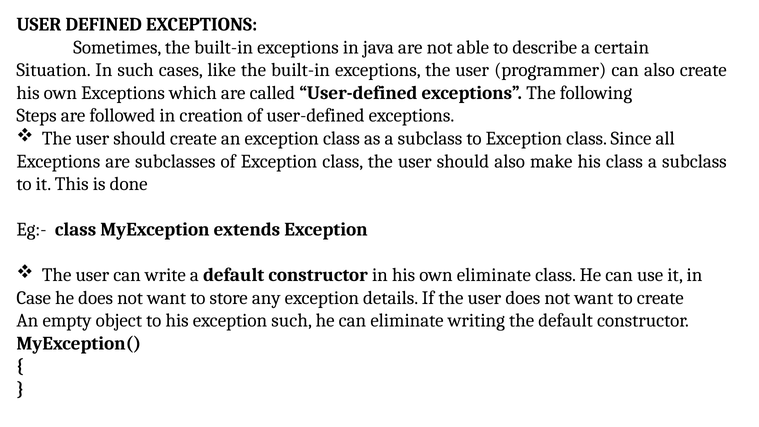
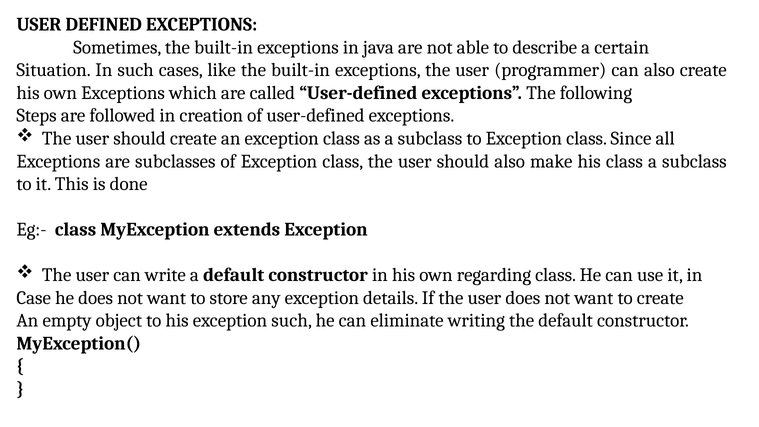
own eliminate: eliminate -> regarding
